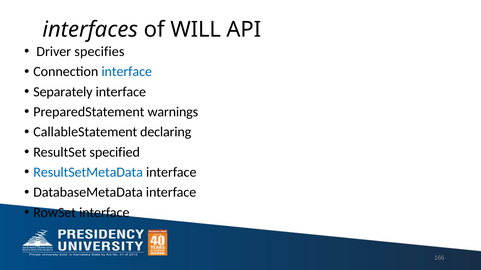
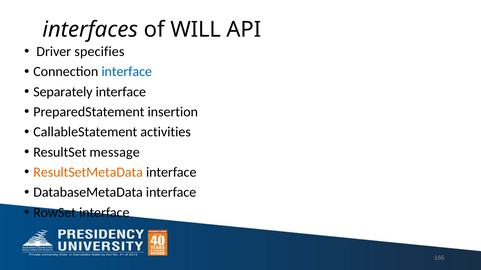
warnings: warnings -> insertion
declaring: declaring -> activities
specified: specified -> message
ResultSetMetaData colour: blue -> orange
